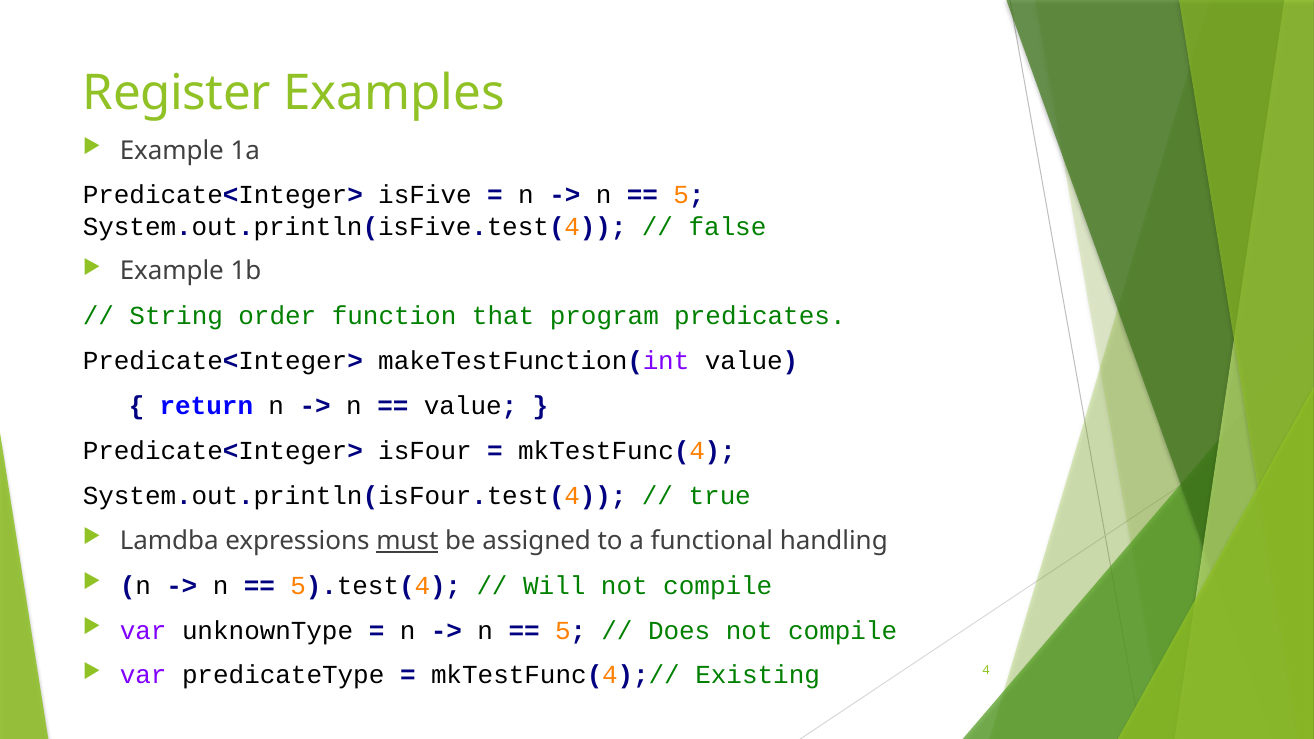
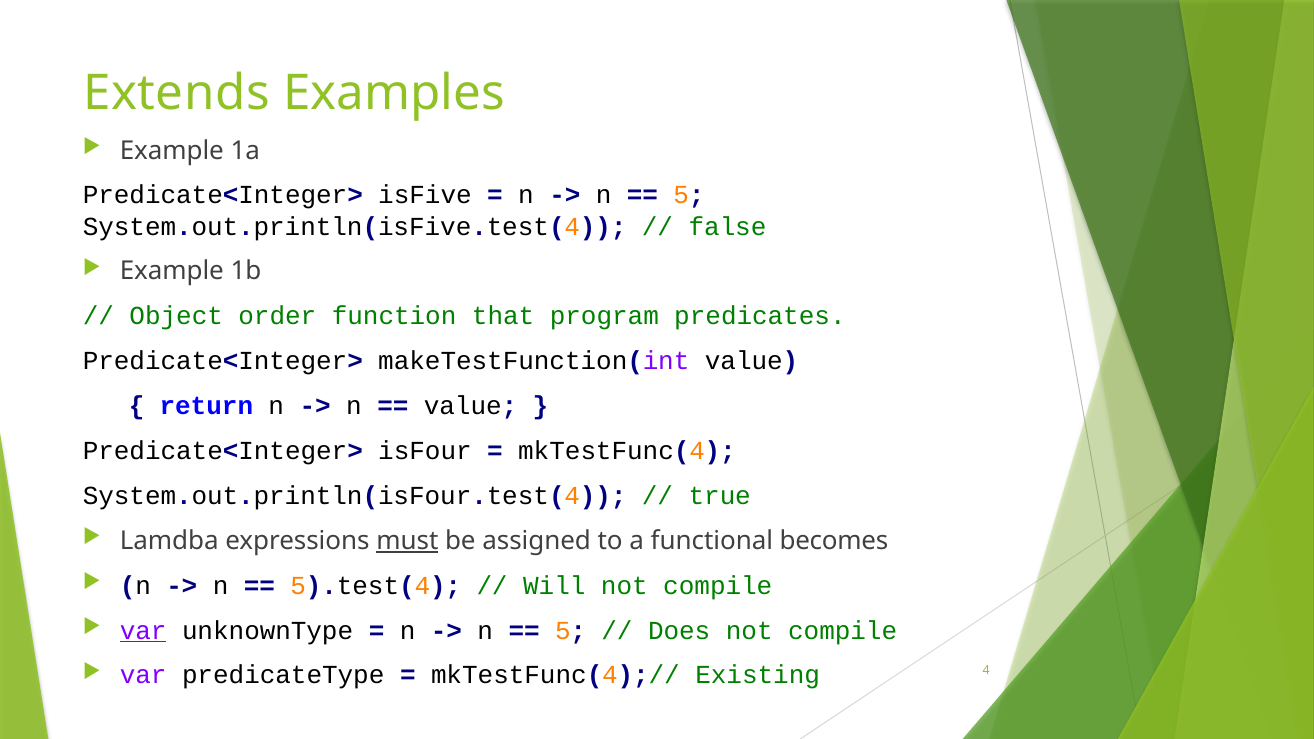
Register: Register -> Extends
String: String -> Object
handling: handling -> becomes
var at (143, 631) underline: none -> present
